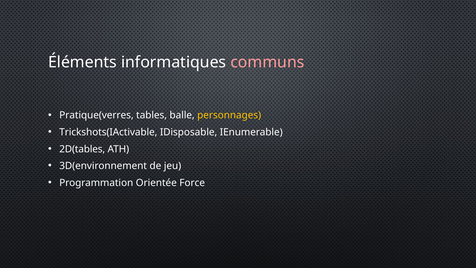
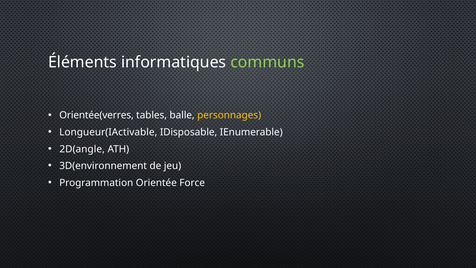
communs colour: pink -> light green
Pratique(verres: Pratique(verres -> Orientée(verres
Trickshots(IActivable: Trickshots(IActivable -> Longueur(IActivable
2D(tables: 2D(tables -> 2D(angle
